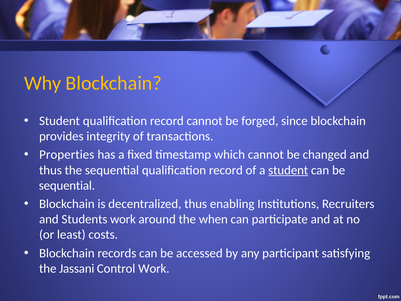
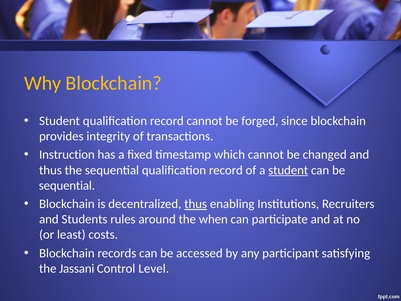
Properties: Properties -> Instruction
thus at (196, 204) underline: none -> present
Students work: work -> rules
Control Work: Work -> Level
